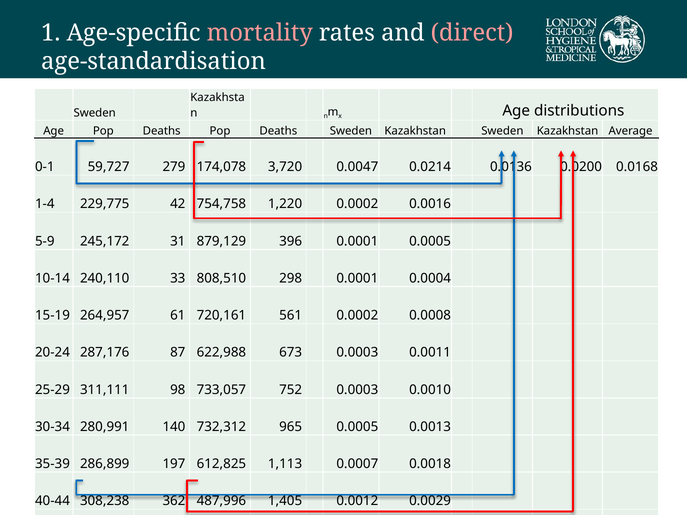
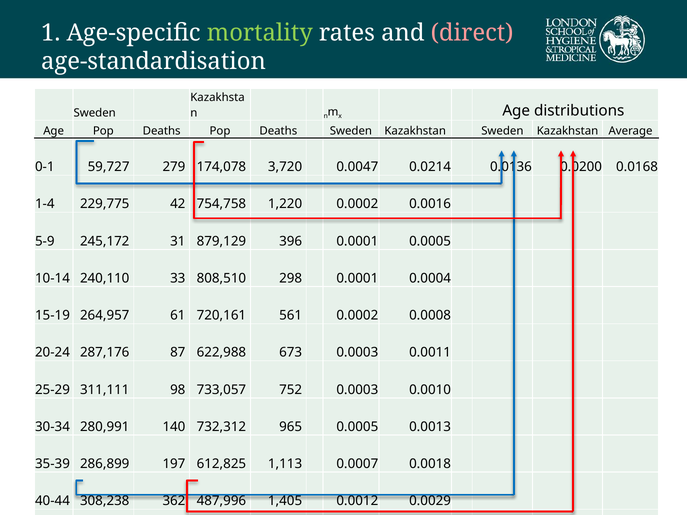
mortality colour: pink -> light green
